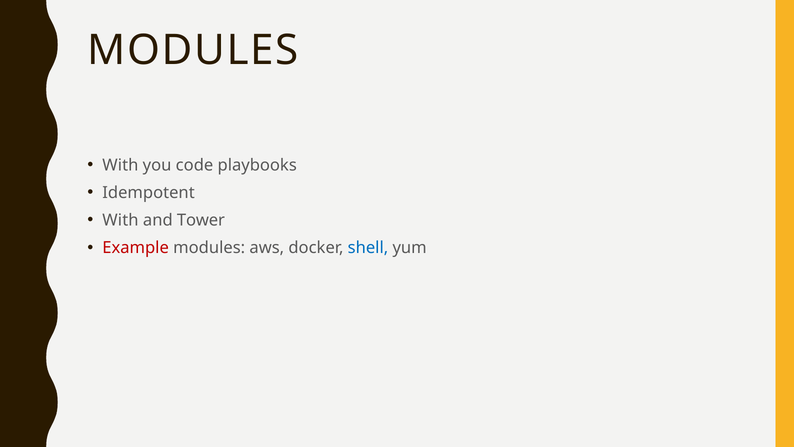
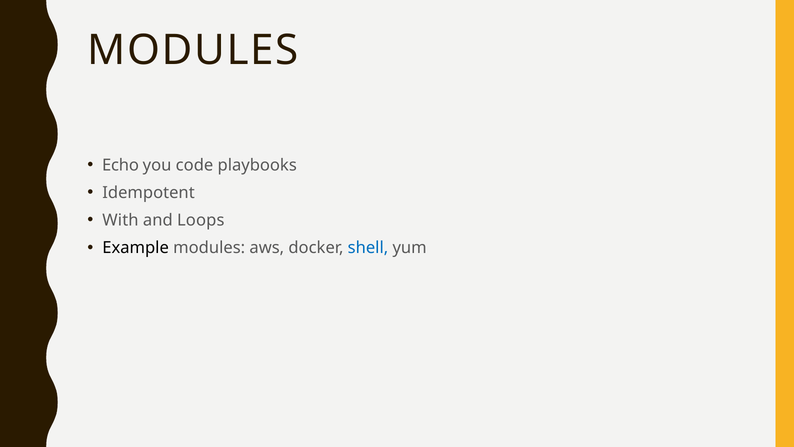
With at (120, 165): With -> Echo
Tower: Tower -> Loops
Example colour: red -> black
